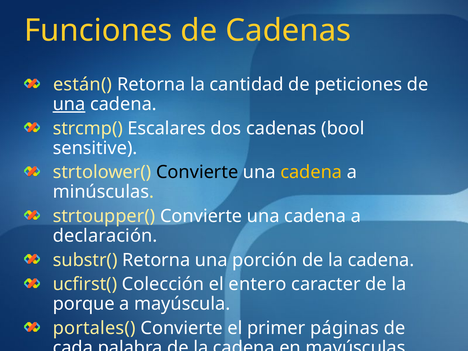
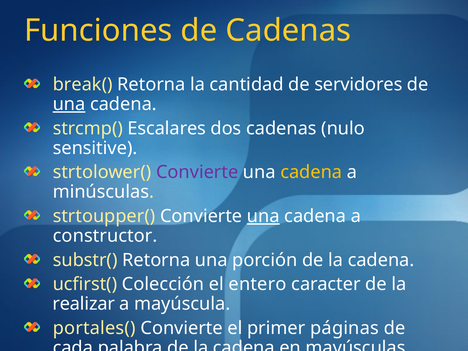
están(: están( -> break(
peticiones: peticiones -> servidores
bool: bool -> nulo
Convierte at (197, 172) colour: black -> purple
una at (263, 216) underline: none -> present
declaración: declaración -> constructor
porque: porque -> realizar
